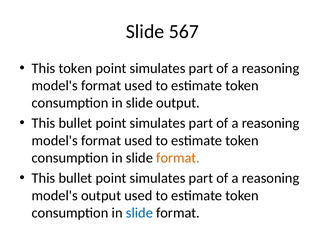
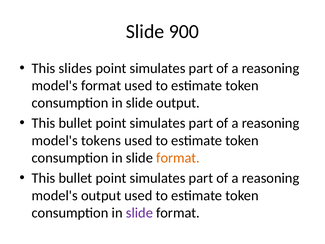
567: 567 -> 900
This token: token -> slides
format at (101, 140): format -> tokens
slide at (139, 213) colour: blue -> purple
